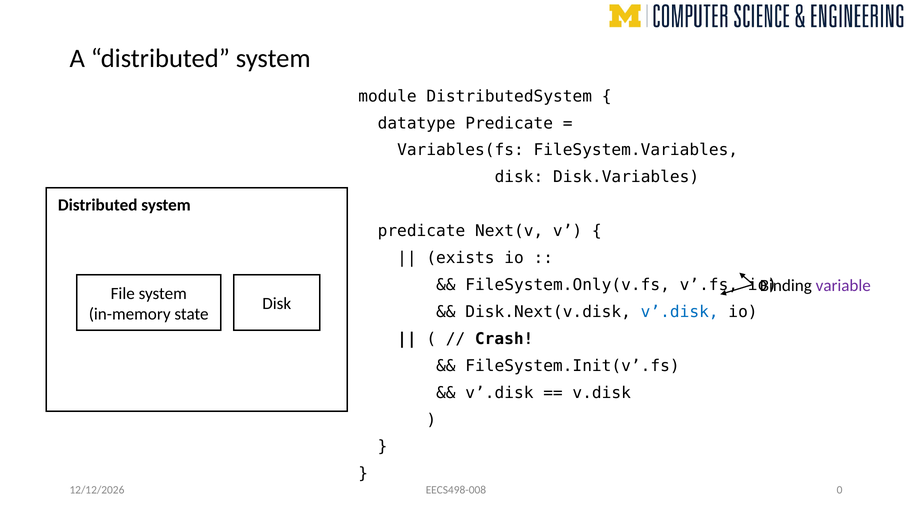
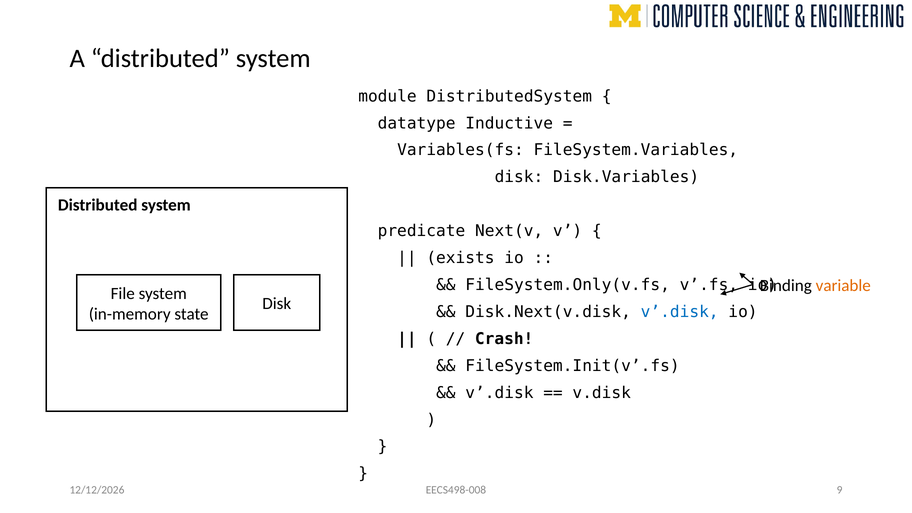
datatype Predicate: Predicate -> Inductive
variable colour: purple -> orange
0: 0 -> 9
